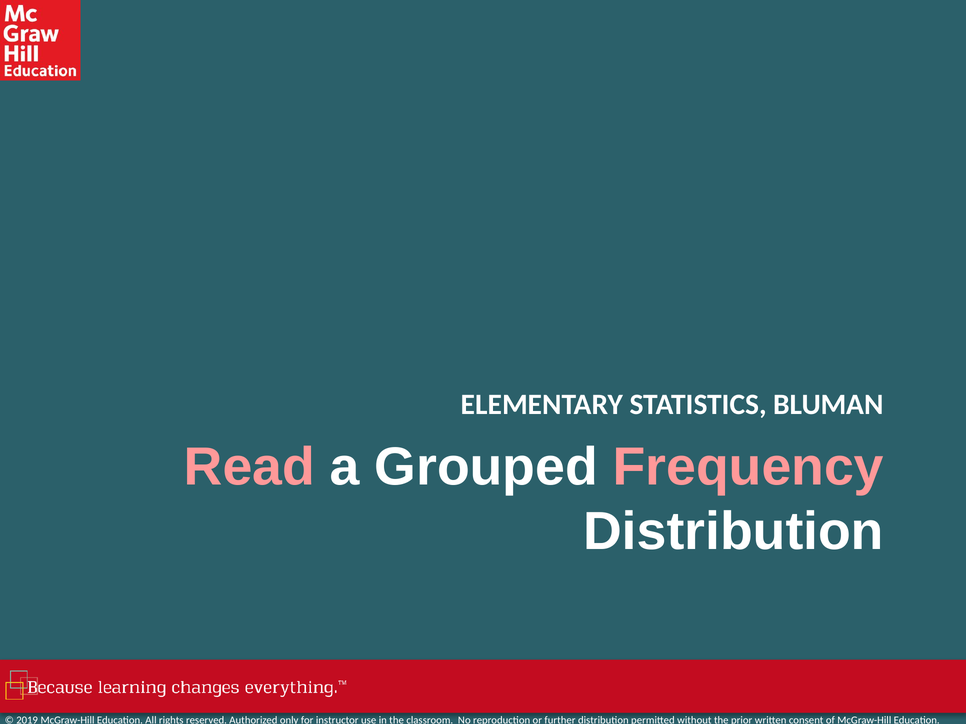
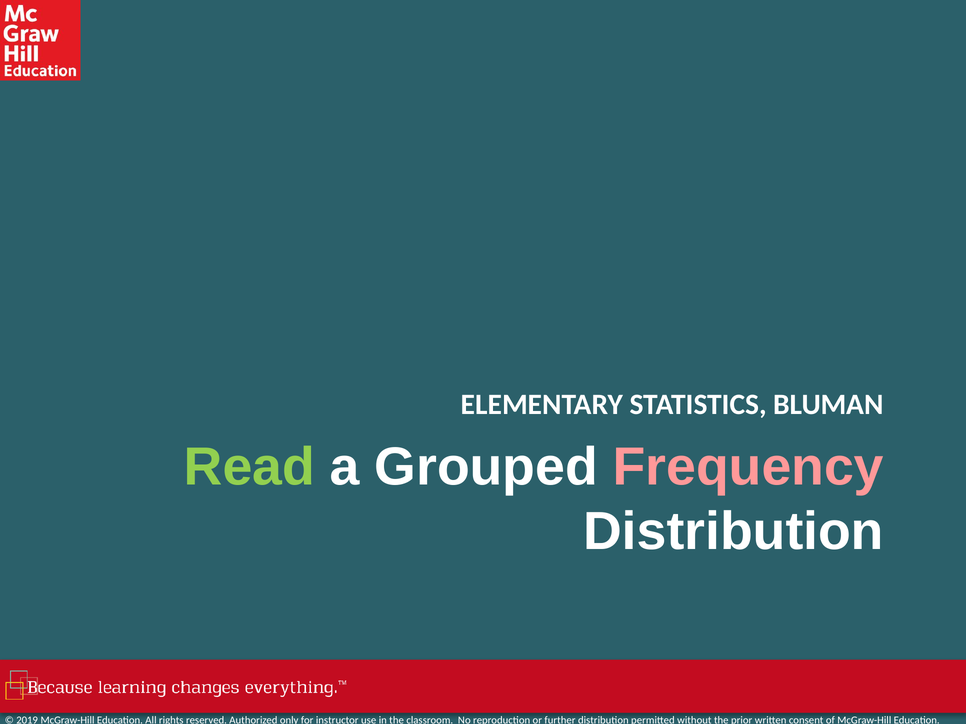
Read colour: pink -> light green
